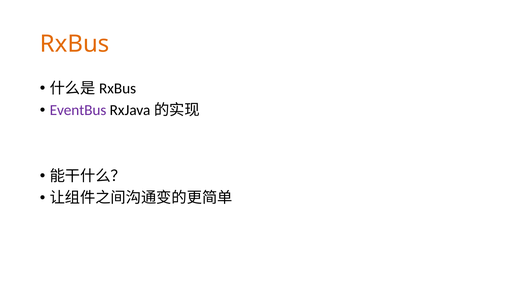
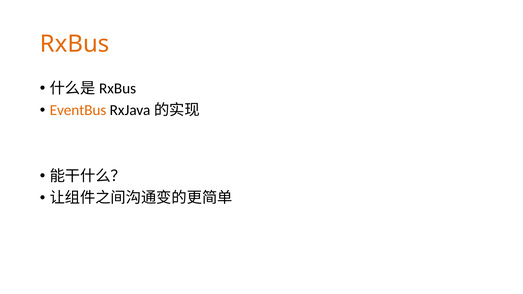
EventBus colour: purple -> orange
